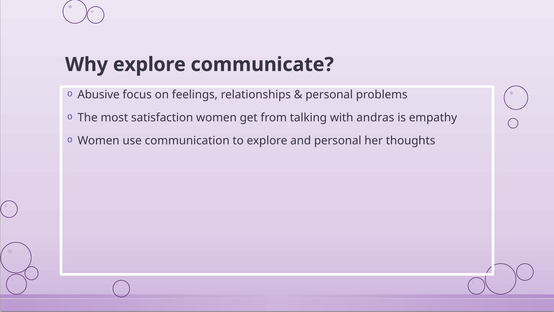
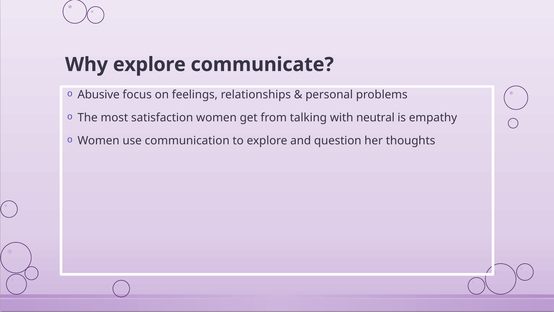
andras: andras -> neutral
and personal: personal -> question
